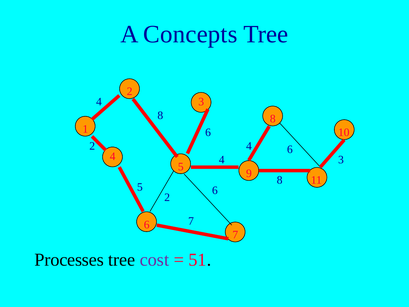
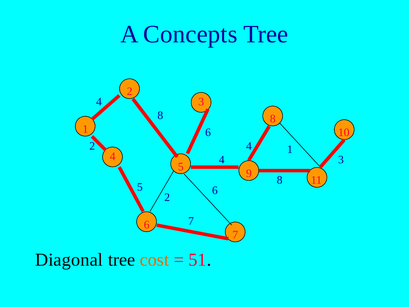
4 6: 6 -> 1
Processes: Processes -> Diagonal
cost colour: purple -> orange
